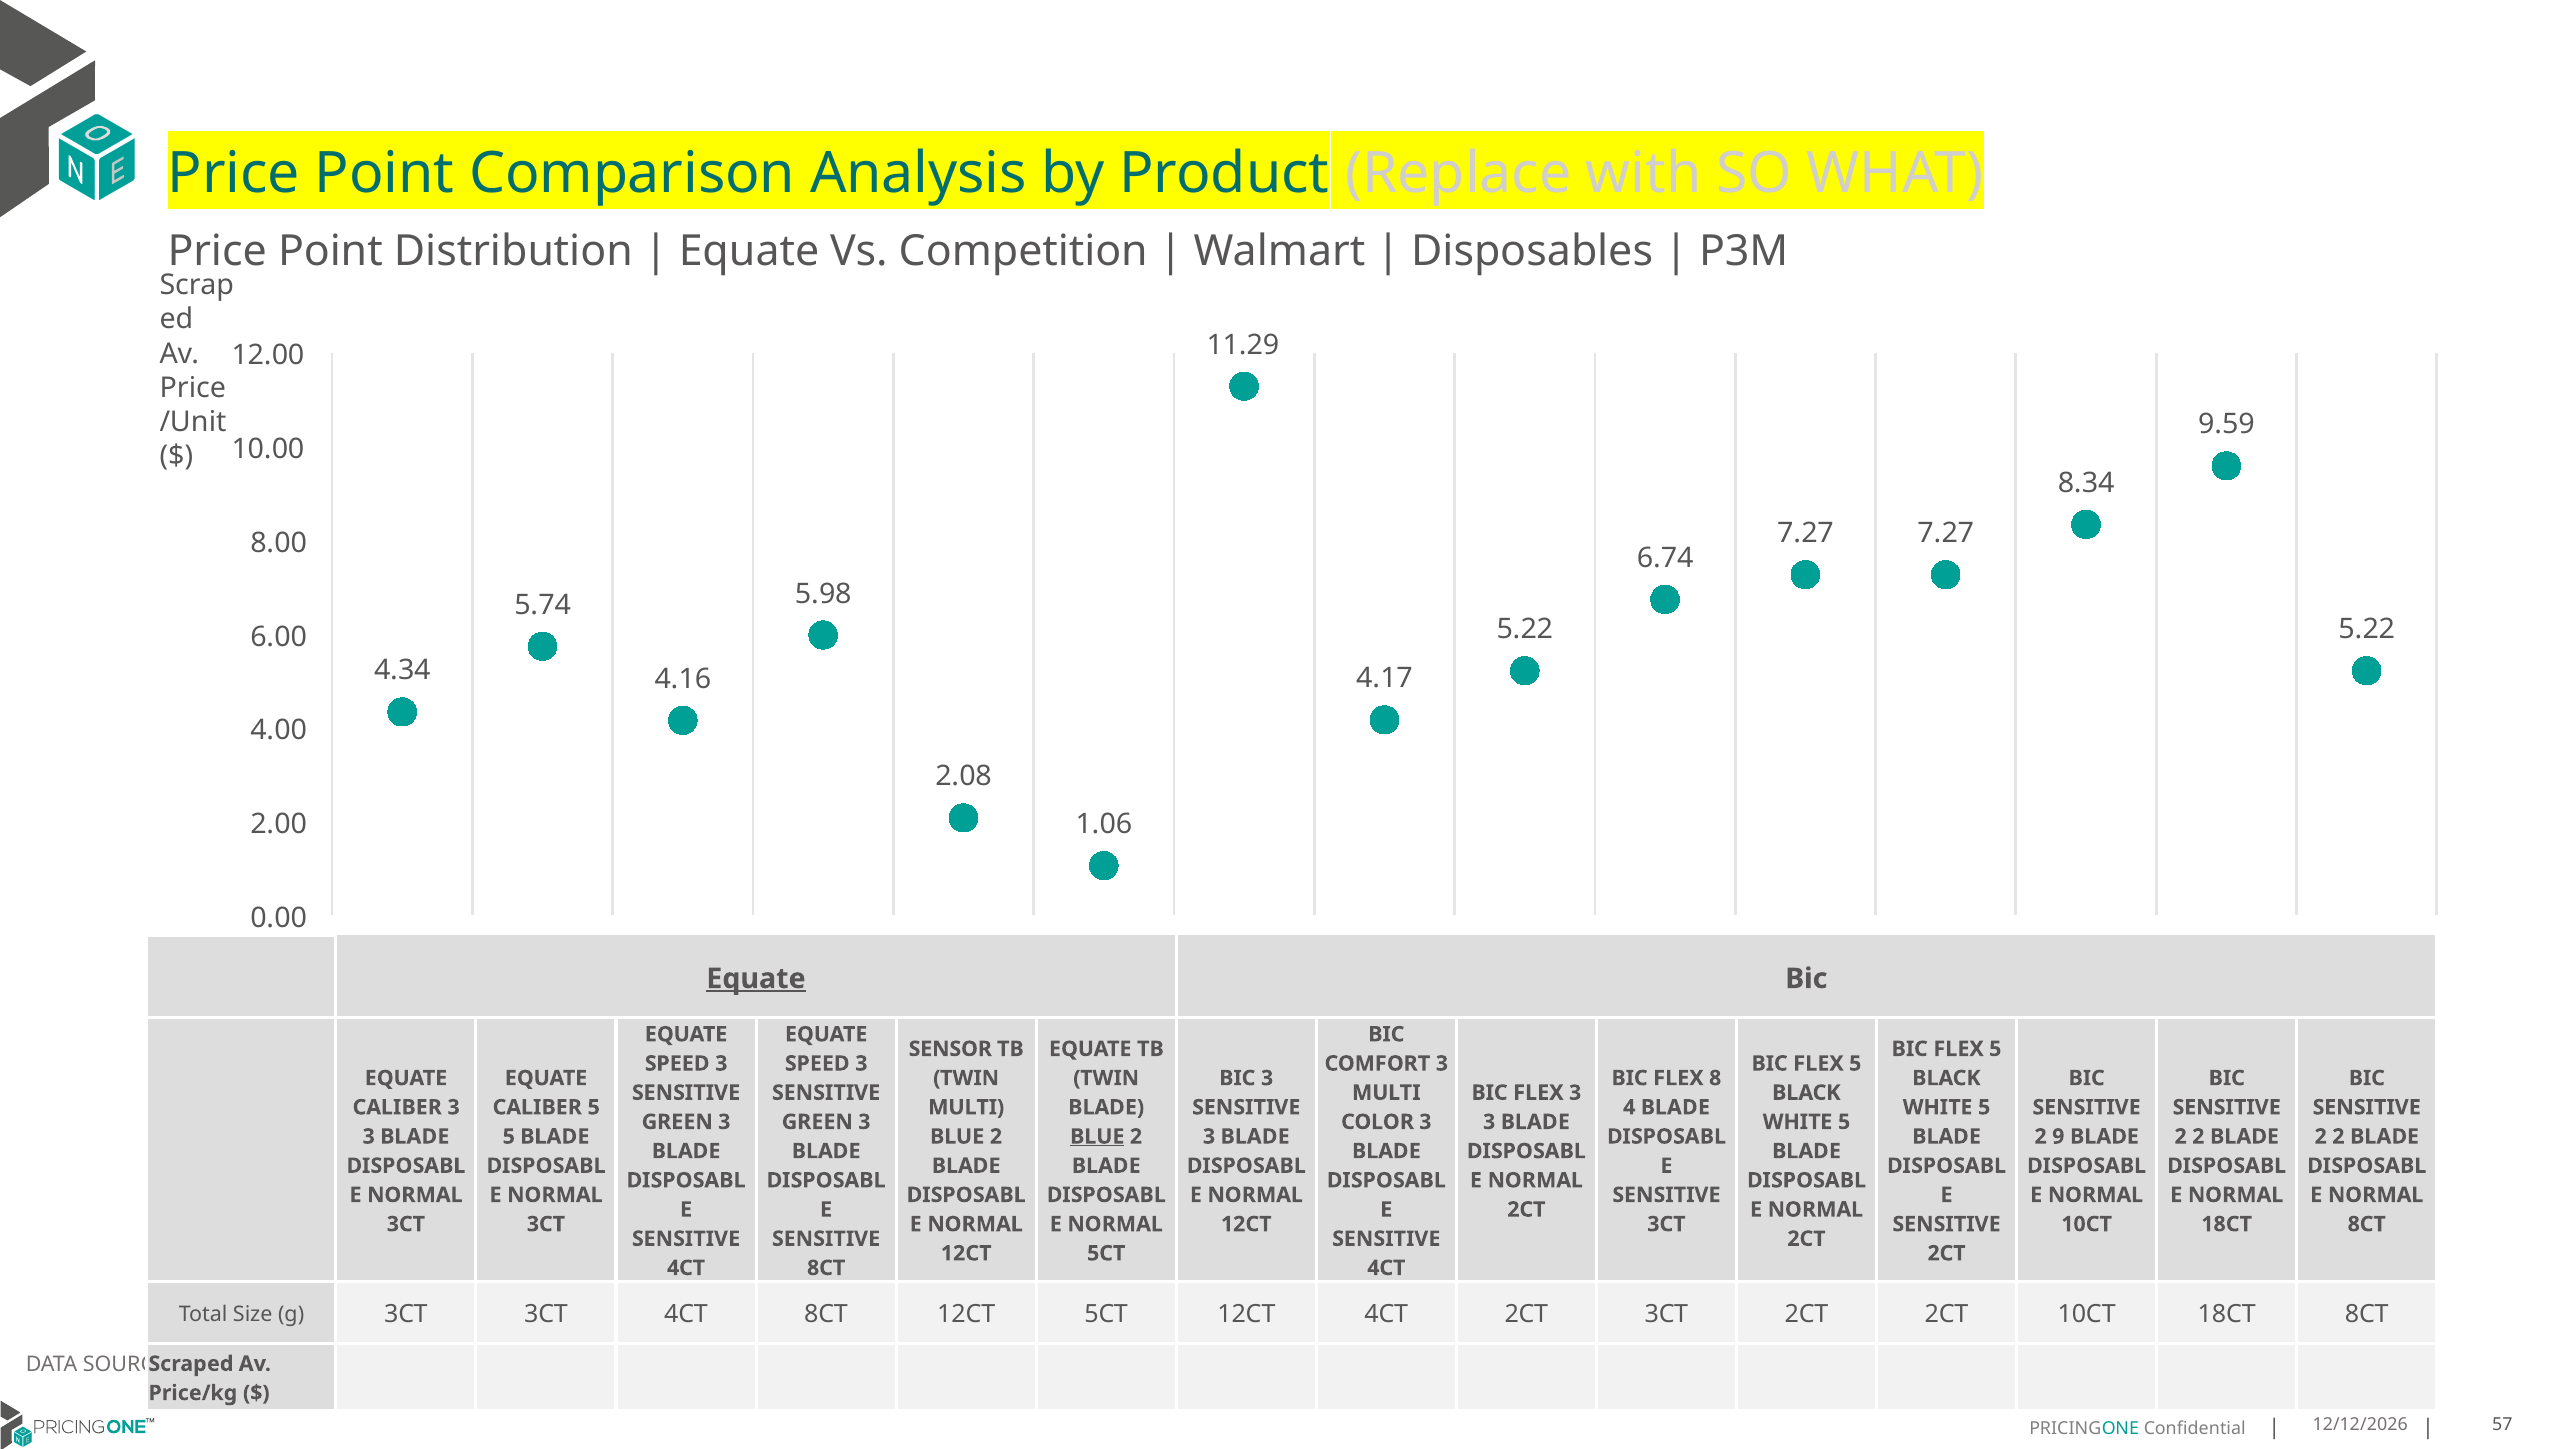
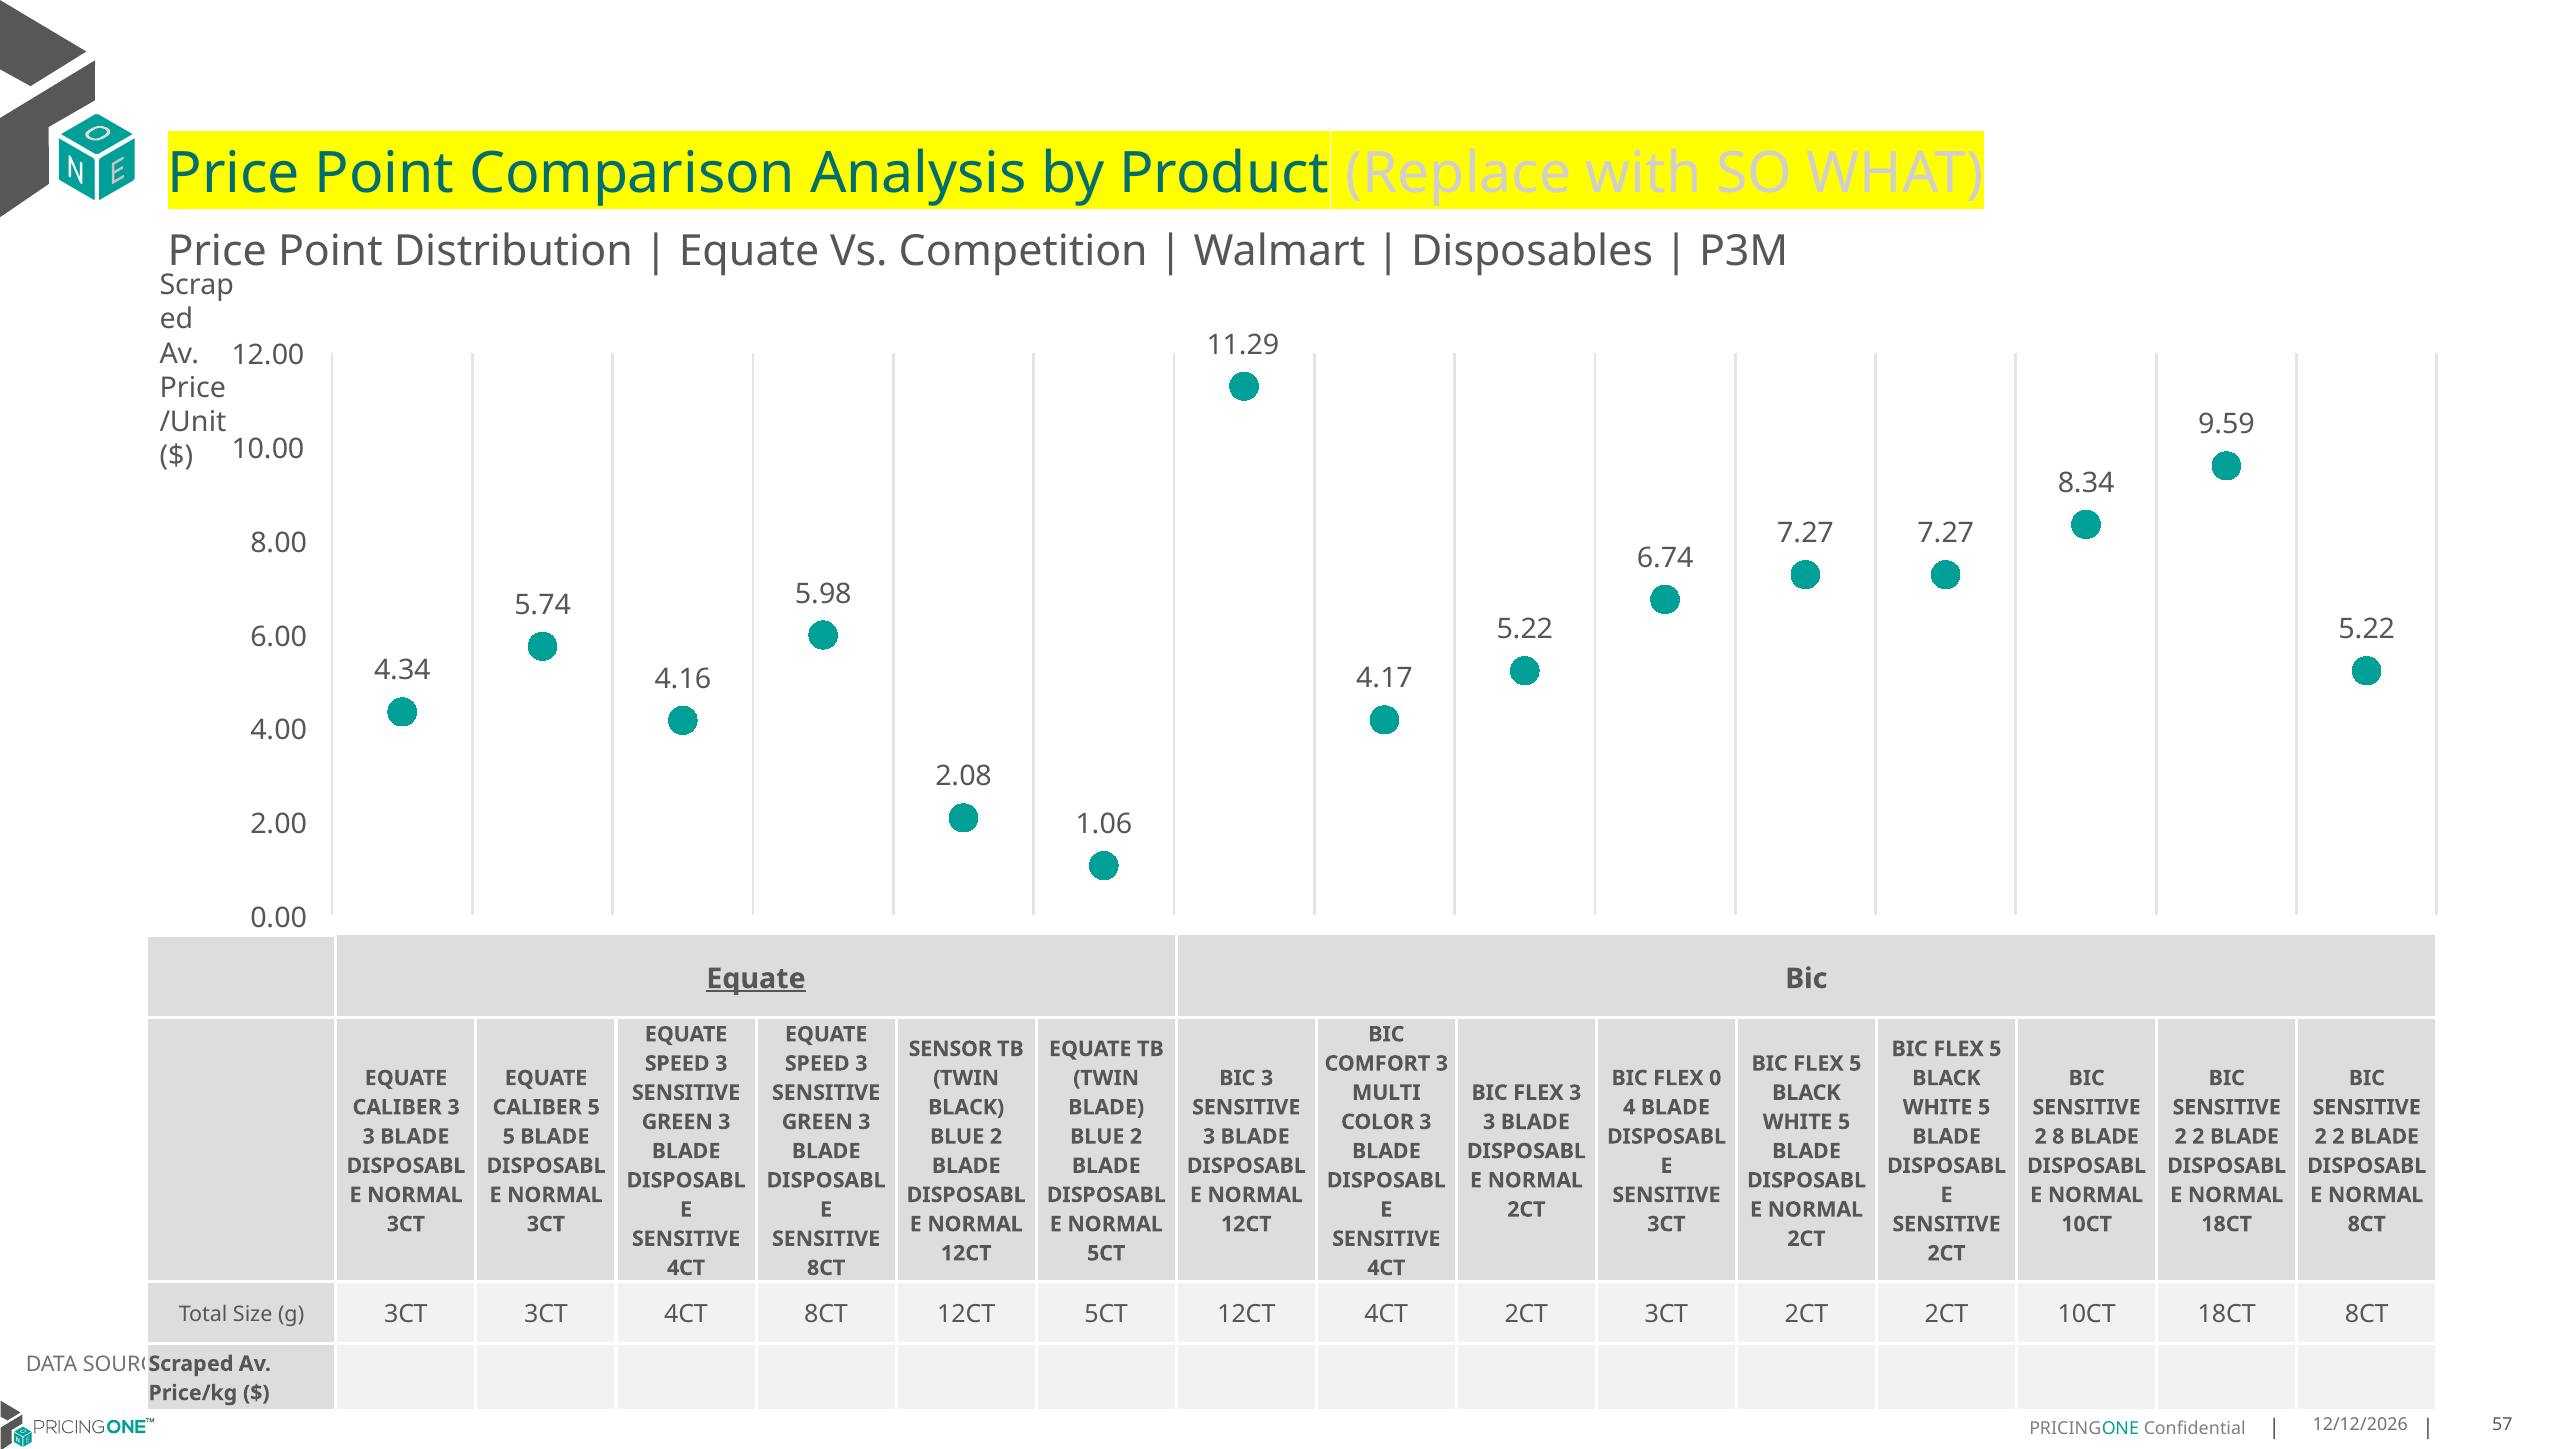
8: 8 -> 0
MULTI at (966, 1107): MULTI -> BLACK
BLUE at (1097, 1137) underline: present -> none
9: 9 -> 8
